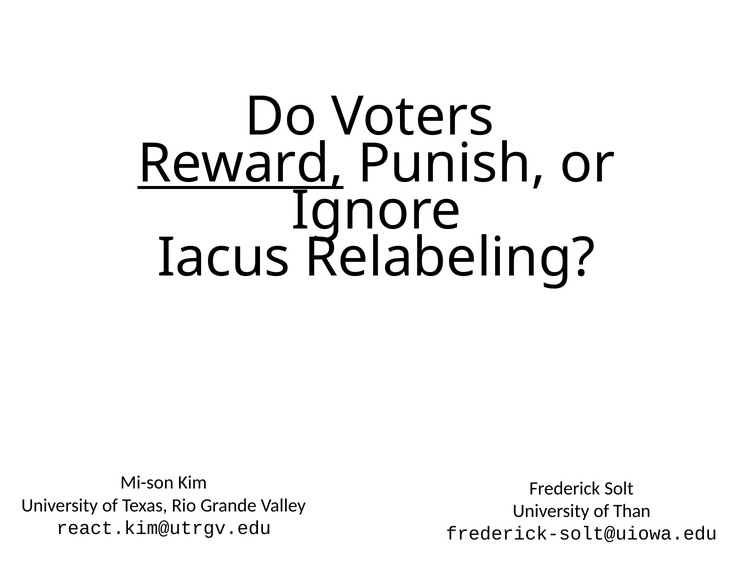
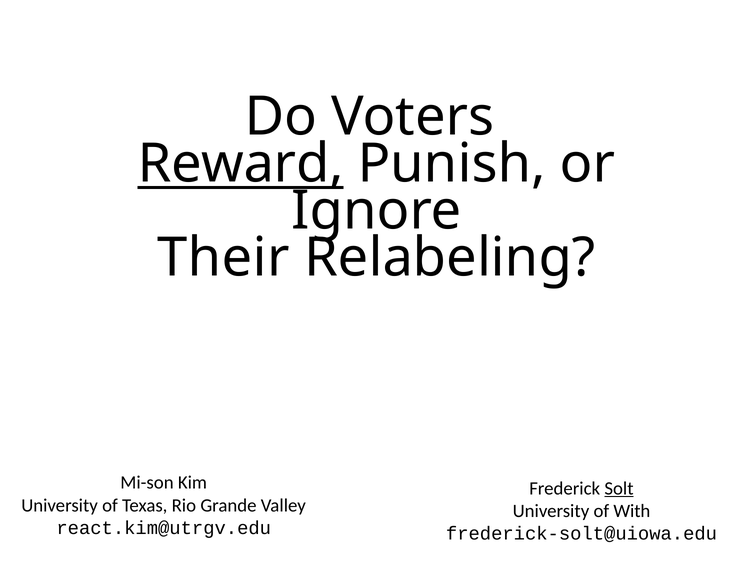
Iacus: Iacus -> Their
Solt underline: none -> present
Than: Than -> With
